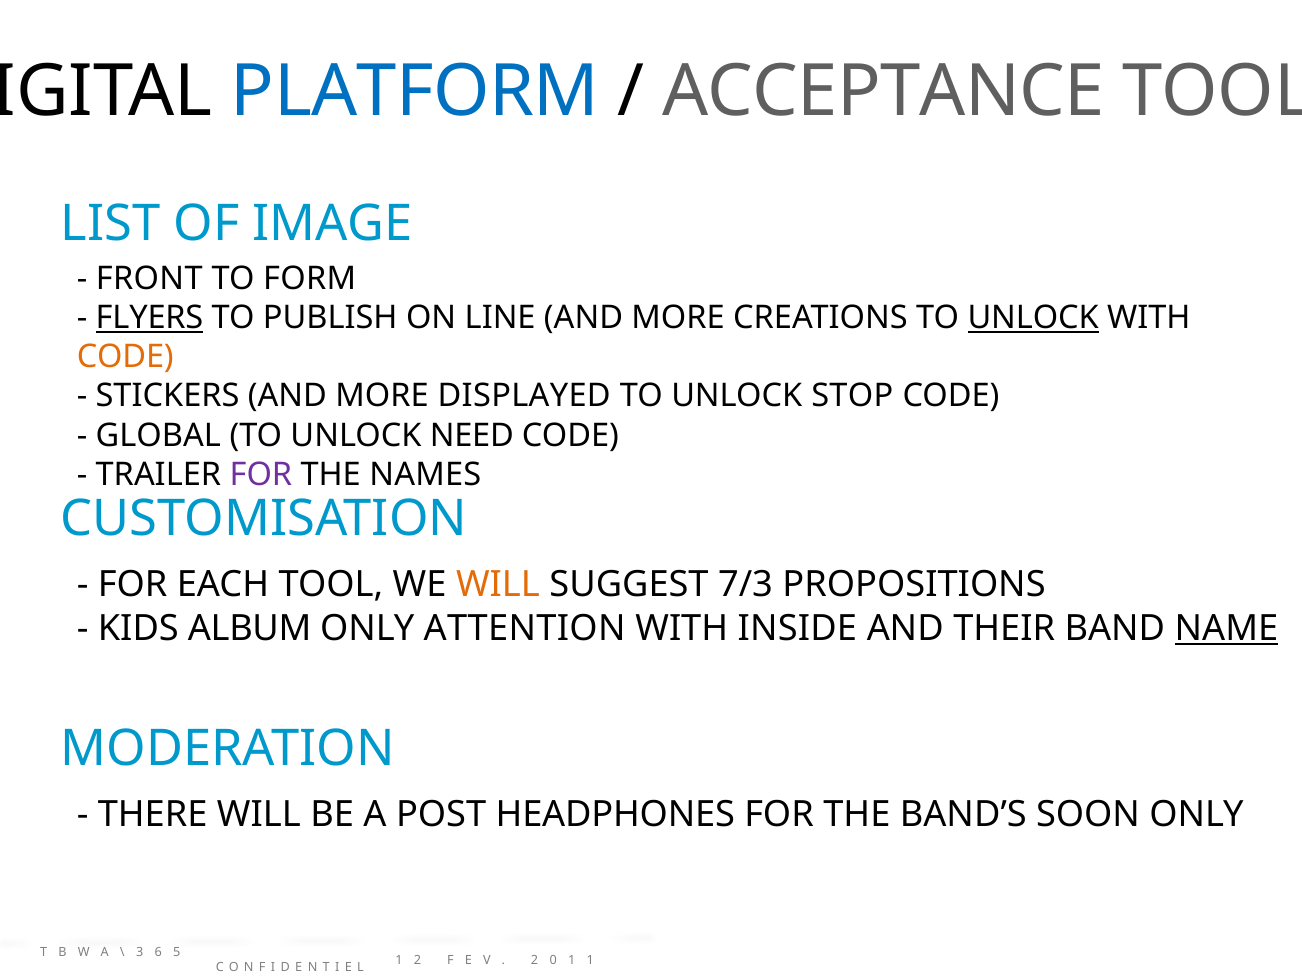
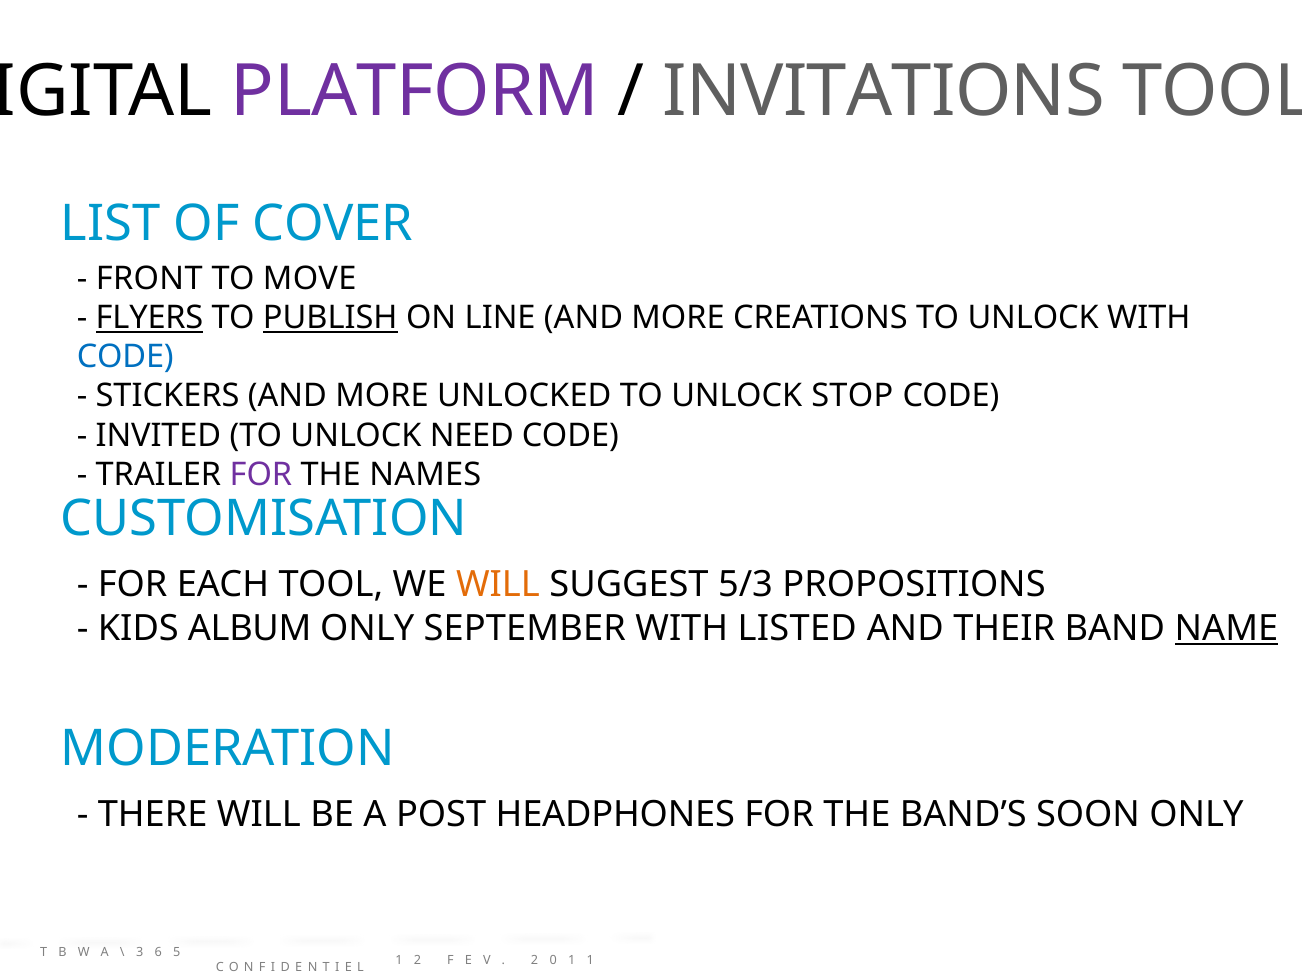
PLATFORM colour: blue -> purple
ACCEPTANCE: ACCEPTANCE -> INVITATIONS
IMAGE: IMAGE -> COVER
FORM: FORM -> MOVE
PUBLISH underline: none -> present
UNLOCK at (1033, 318) underline: present -> none
CODE at (125, 357) colour: orange -> blue
DISPLAYED: DISPLAYED -> UNLOCKED
GLOBAL: GLOBAL -> INVITED
7/3: 7/3 -> 5/3
ATTENTION: ATTENTION -> SEPTEMBER
INSIDE: INSIDE -> LISTED
